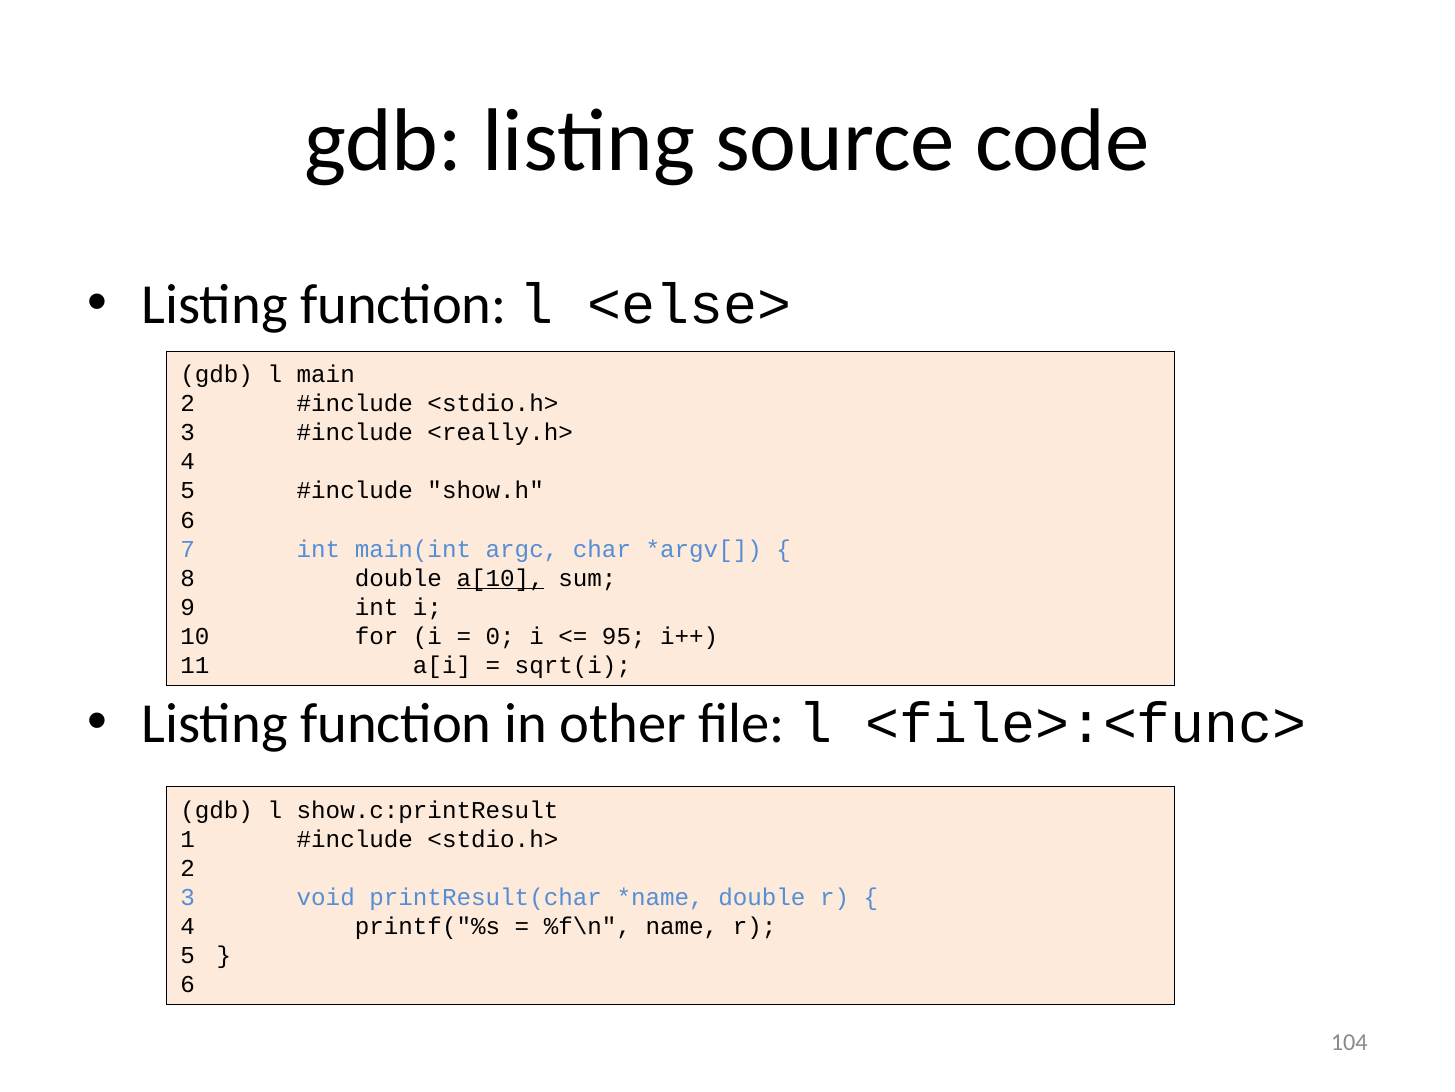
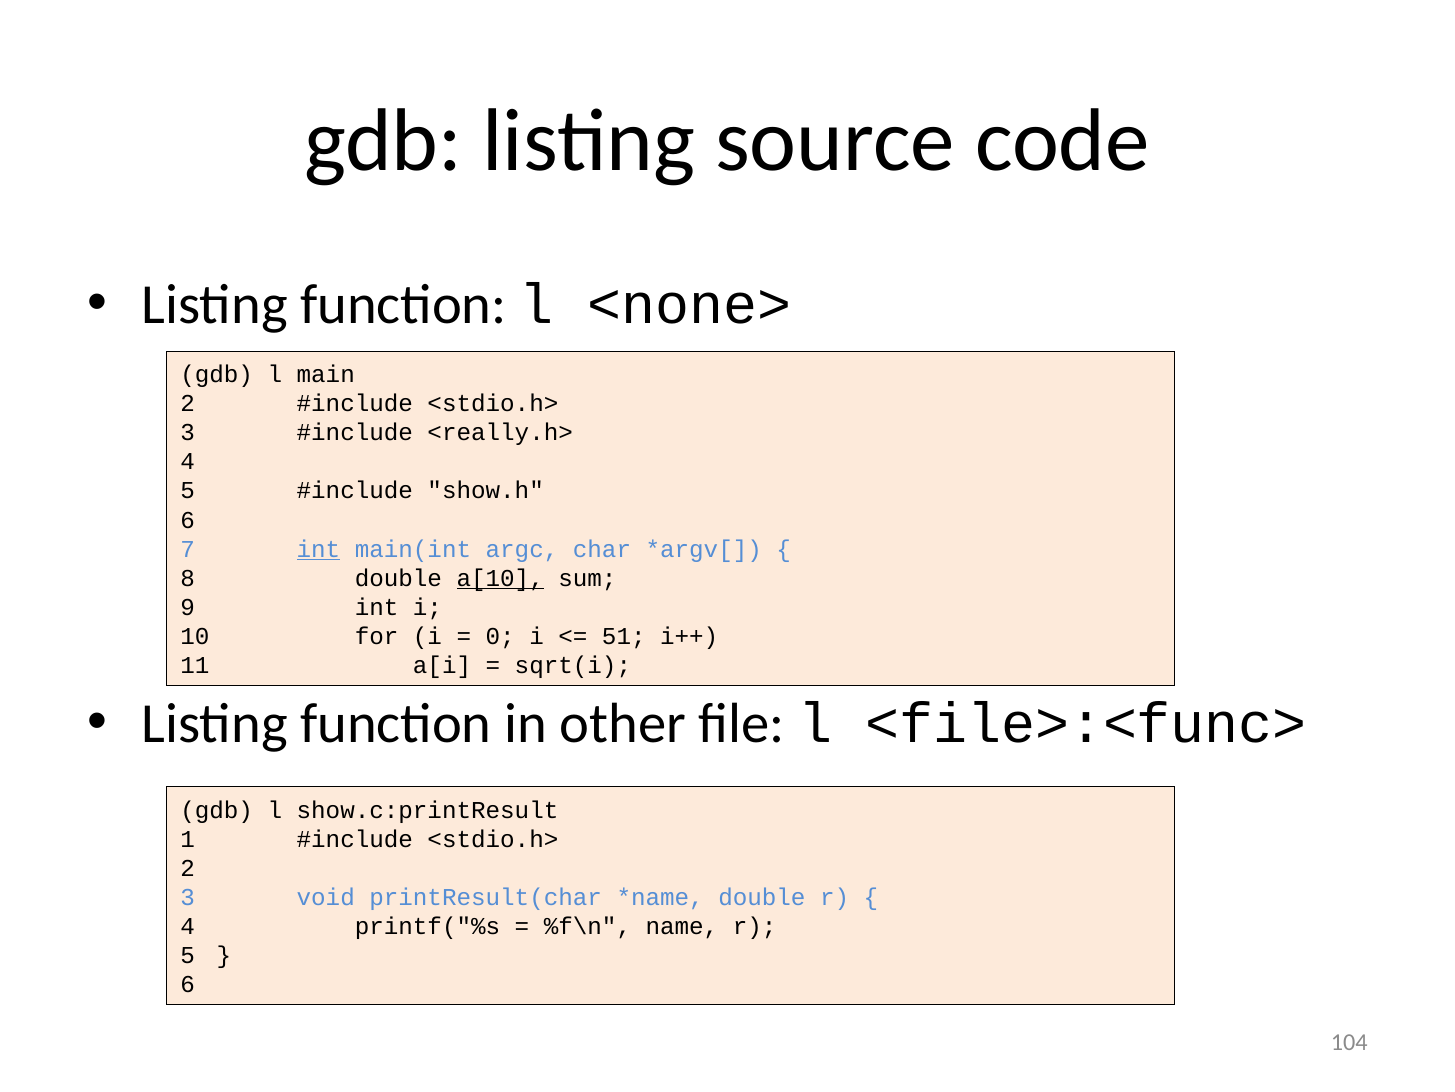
<else>: <else> -> <none>
int at (318, 549) underline: none -> present
95: 95 -> 51
